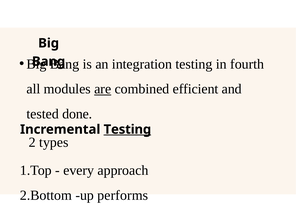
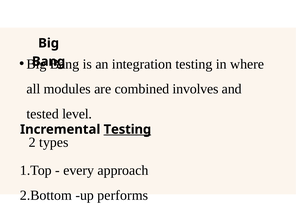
fourth: fourth -> where
are underline: present -> none
efficient: efficient -> involves
done: done -> level
